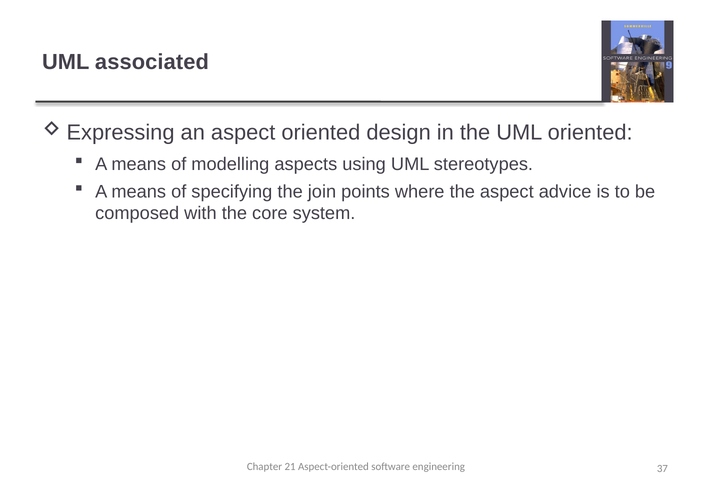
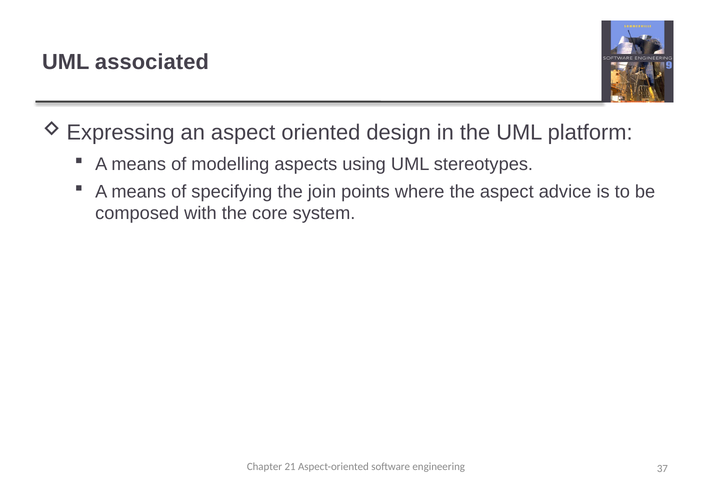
UML oriented: oriented -> platform
